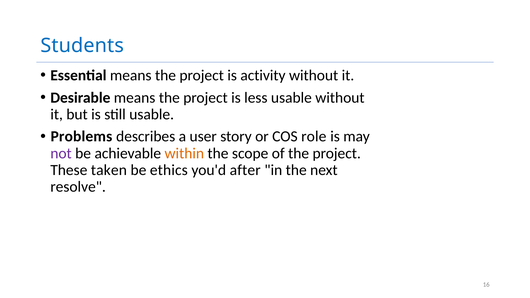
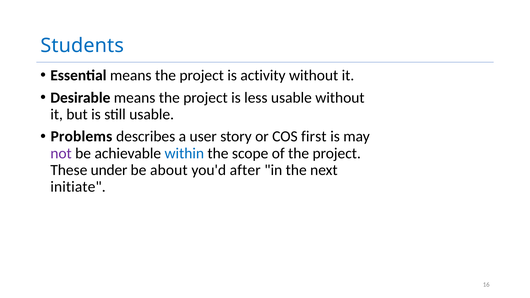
role: role -> first
within colour: orange -> blue
taken: taken -> under
ethics: ethics -> about
resolve: resolve -> initiate
